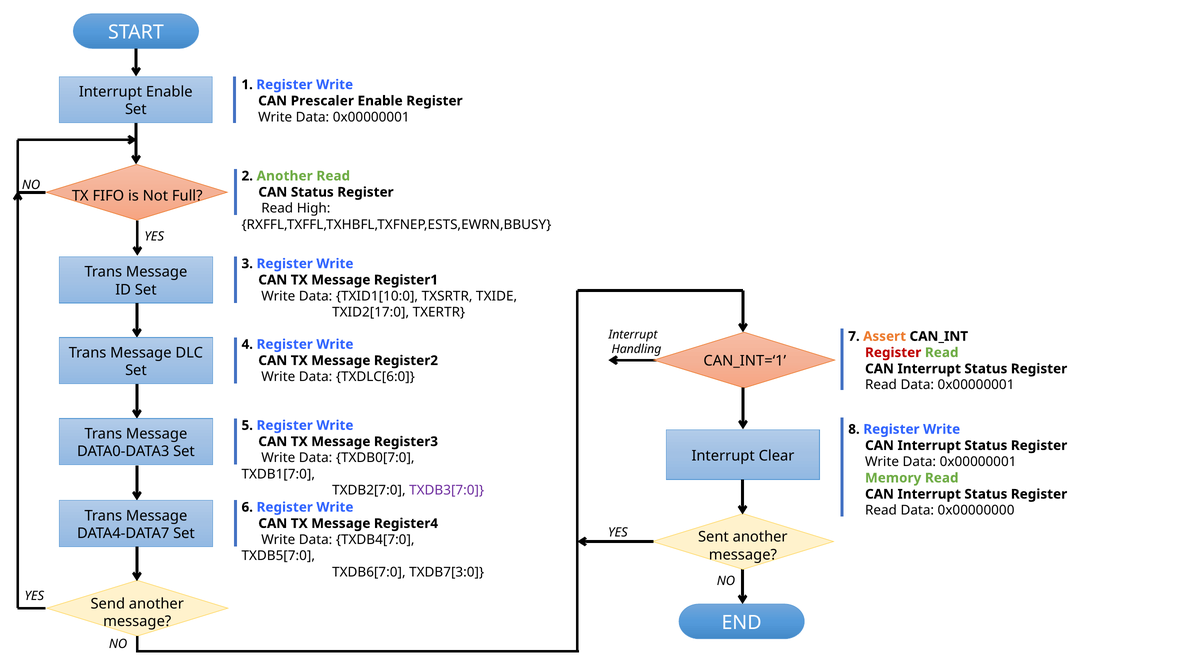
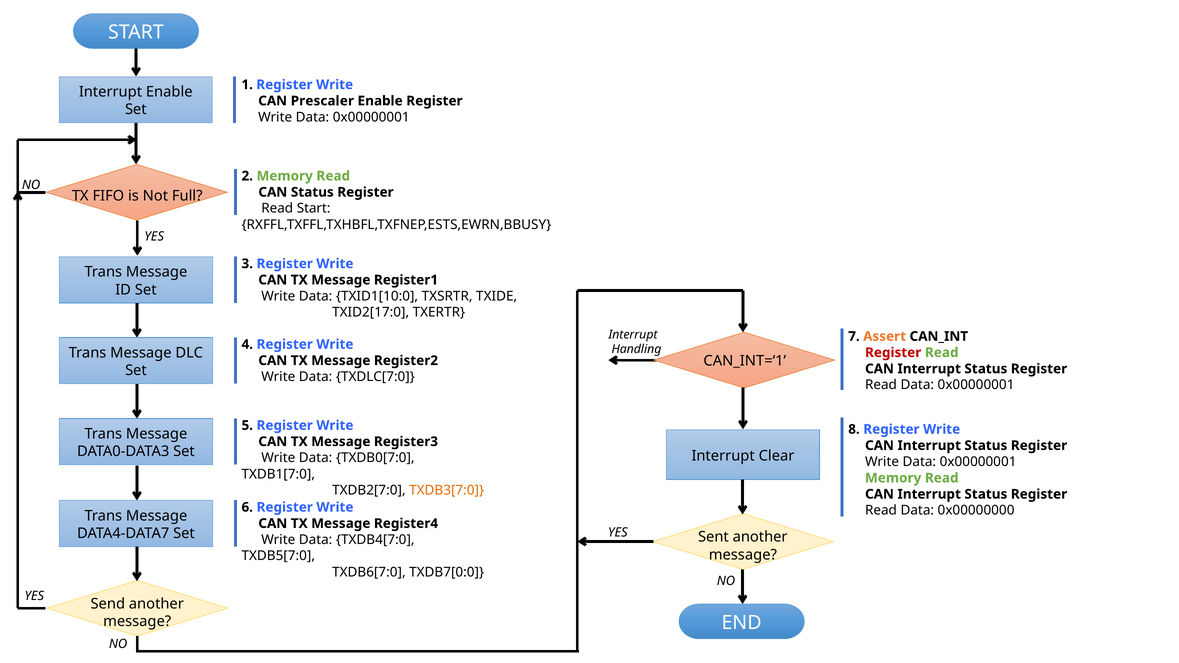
2 Another: Another -> Memory
Read High: High -> Start
TXDLC[6:0: TXDLC[6:0 -> TXDLC[7:0
TXDB3[7:0 colour: purple -> orange
TXDB7[3:0: TXDB7[3:0 -> TXDB7[0:0
